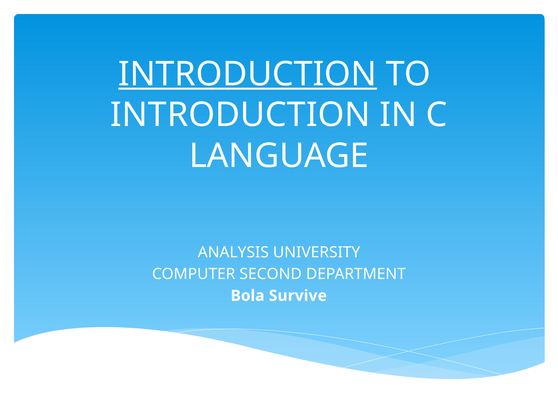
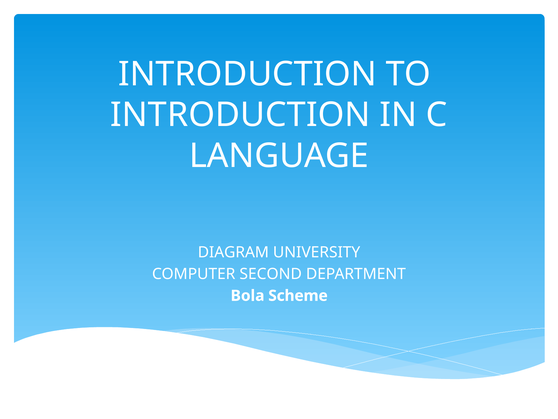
INTRODUCTION at (248, 74) underline: present -> none
ANALYSIS: ANALYSIS -> DIAGRAM
Survive: Survive -> Scheme
